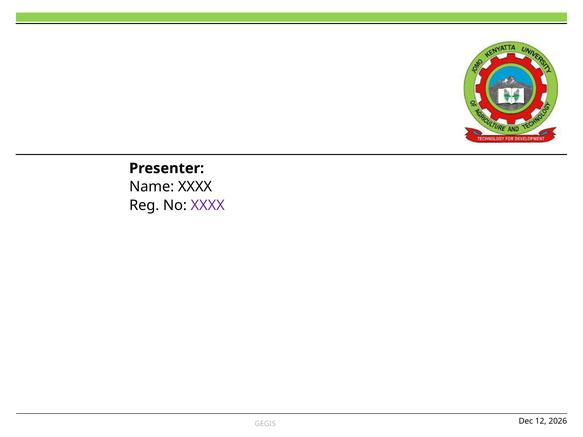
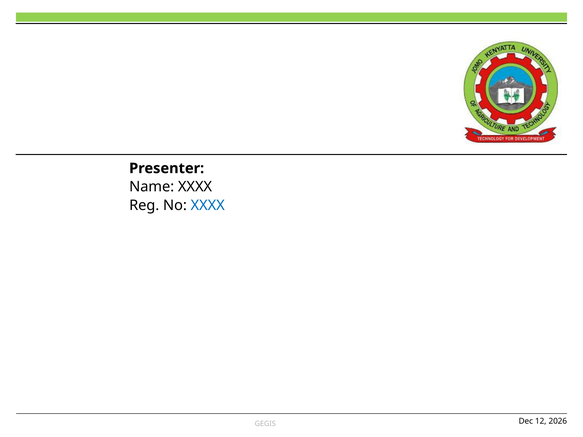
XXXX at (208, 205) colour: purple -> blue
